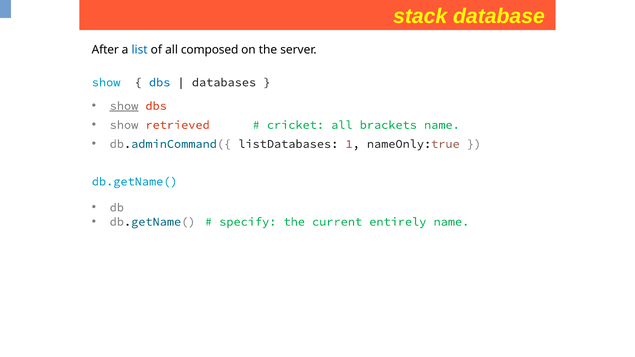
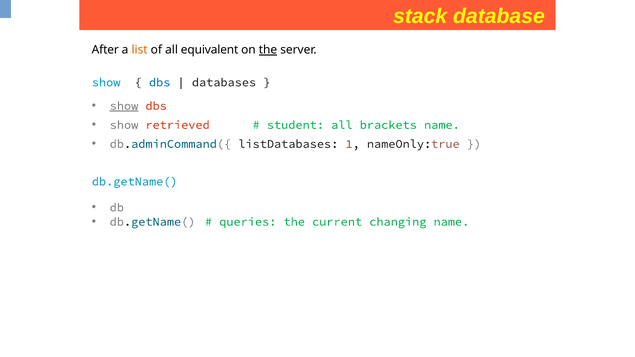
list colour: blue -> orange
composed: composed -> equivalent
the at (268, 50) underline: none -> present
cricket: cricket -> student
specify: specify -> queries
entirely: entirely -> changing
